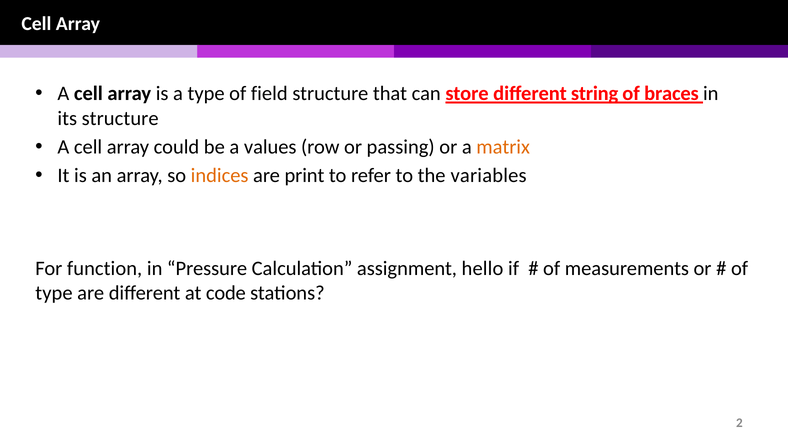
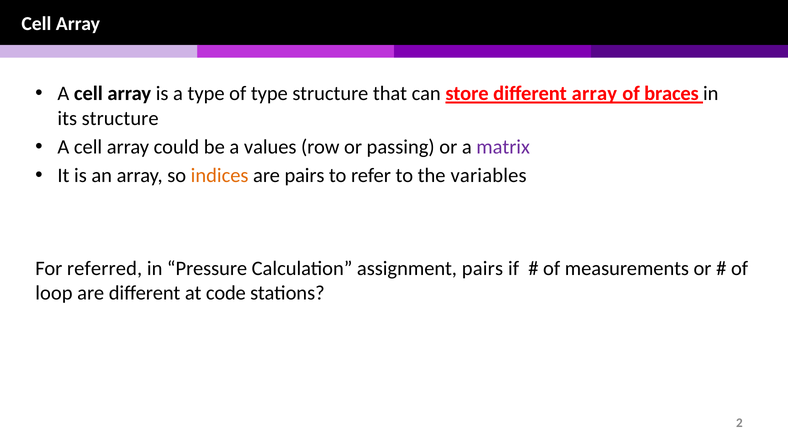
of field: field -> type
different string: string -> array
matrix colour: orange -> purple
are print: print -> pairs
function: function -> referred
assignment hello: hello -> pairs
type at (54, 293): type -> loop
